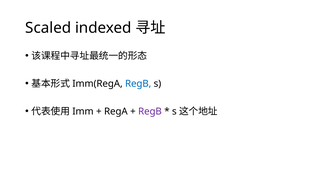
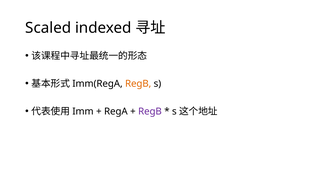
RegB at (138, 84) colour: blue -> orange
